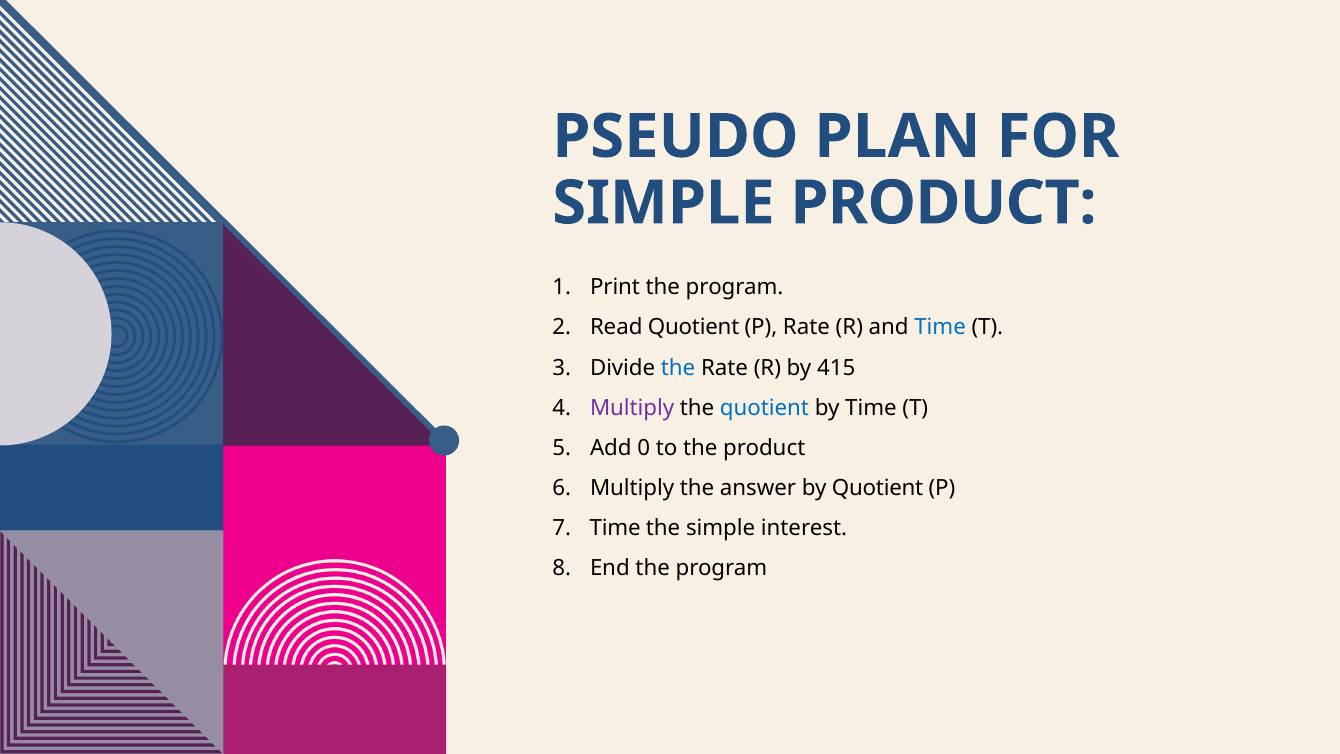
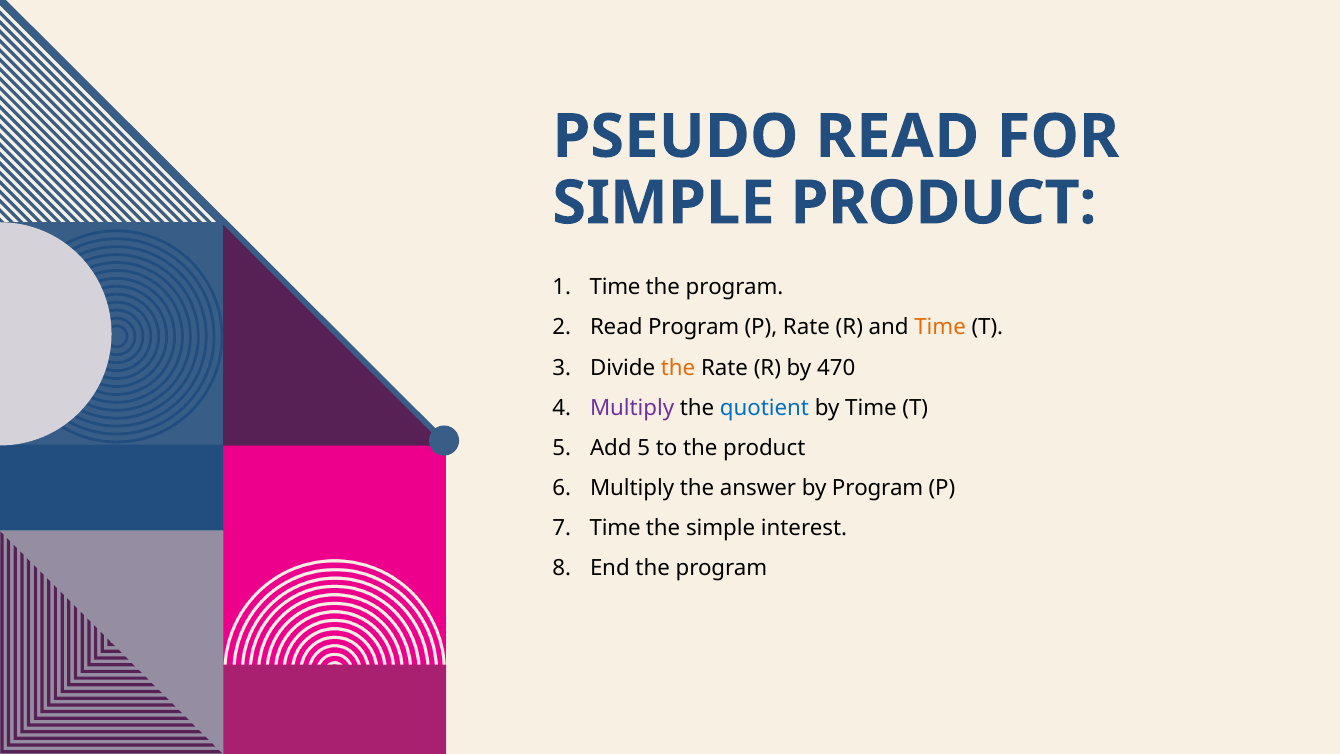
PSEUDO PLAN: PLAN -> READ
1 Print: Print -> Time
Read Quotient: Quotient -> Program
Time at (940, 327) colour: blue -> orange
the at (678, 368) colour: blue -> orange
415: 415 -> 470
Add 0: 0 -> 5
by Quotient: Quotient -> Program
